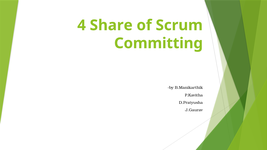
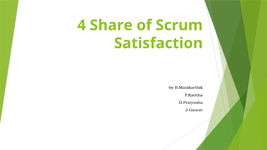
Committing: Committing -> Satisfaction
